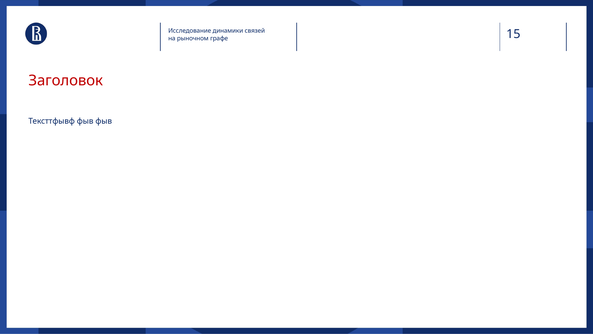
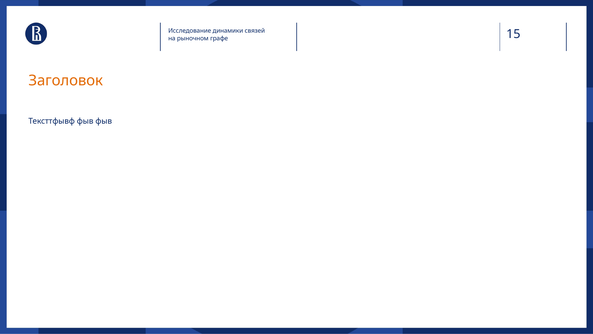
Заголовок colour: red -> orange
